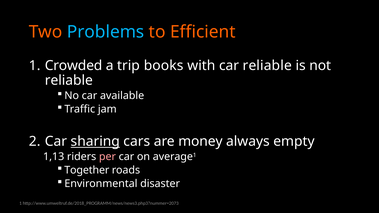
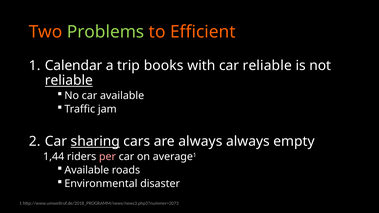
Problems colour: light blue -> light green
Crowded: Crowded -> Calendar
reliable at (69, 80) underline: none -> present
are money: money -> always
1,13: 1,13 -> 1,44
Together at (87, 170): Together -> Available
